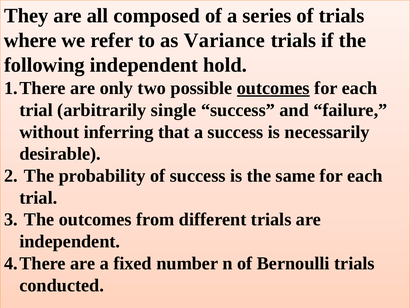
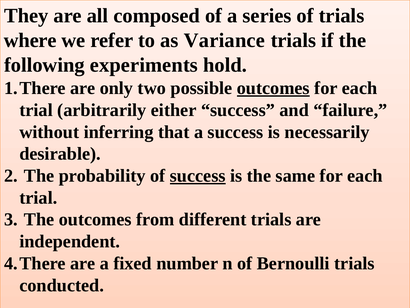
following independent: independent -> experiments
single: single -> either
success at (198, 176) underline: none -> present
